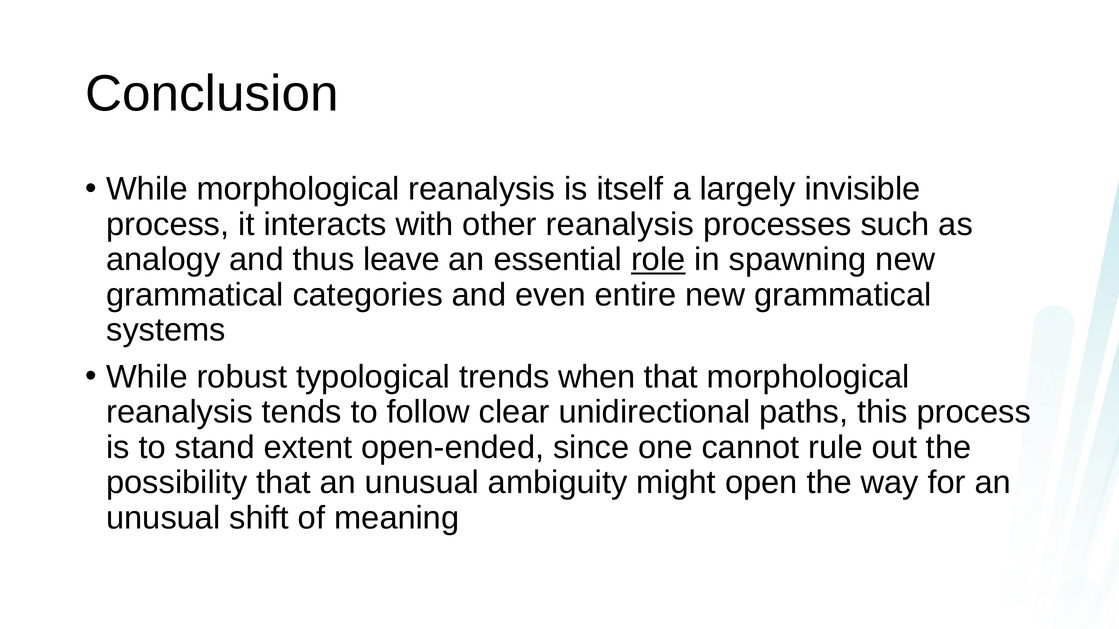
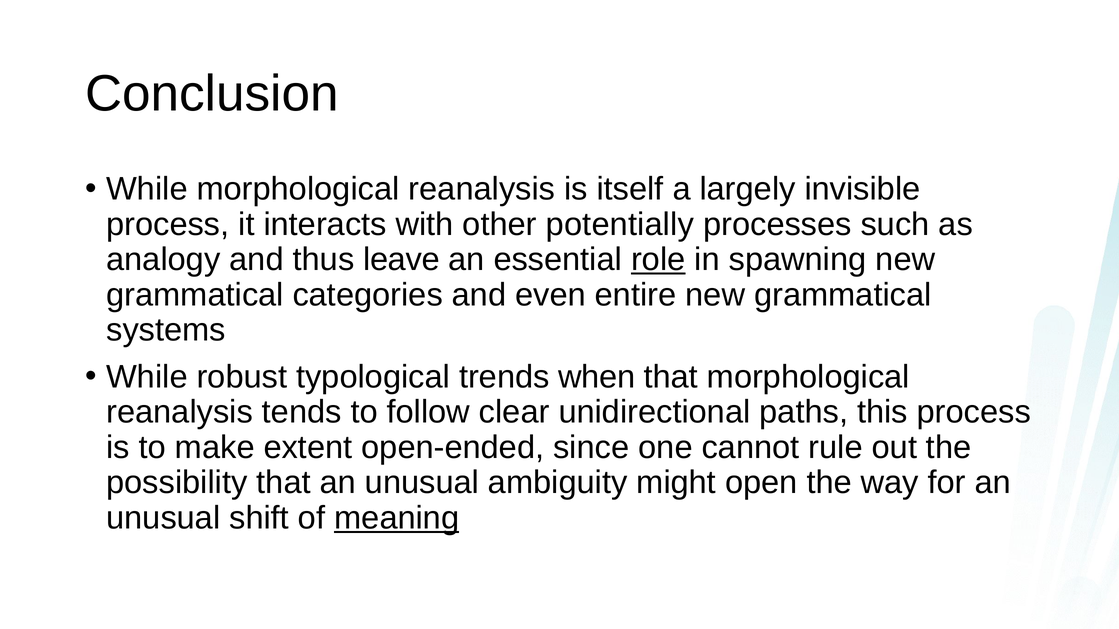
other reanalysis: reanalysis -> potentially
stand: stand -> make
meaning underline: none -> present
